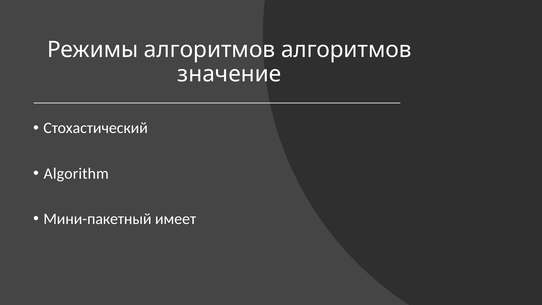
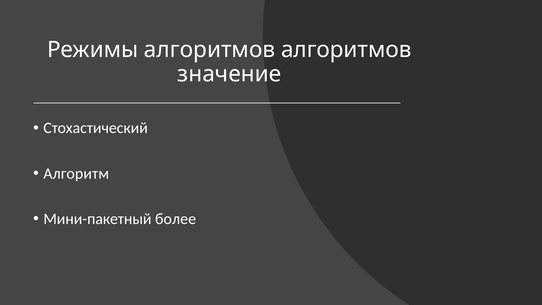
Algorithm: Algorithm -> Алгоритм
имеет: имеет -> более
